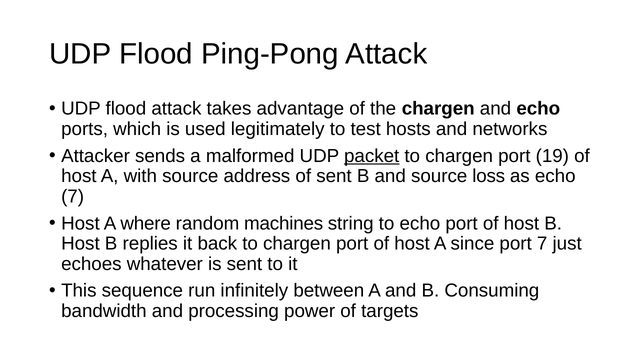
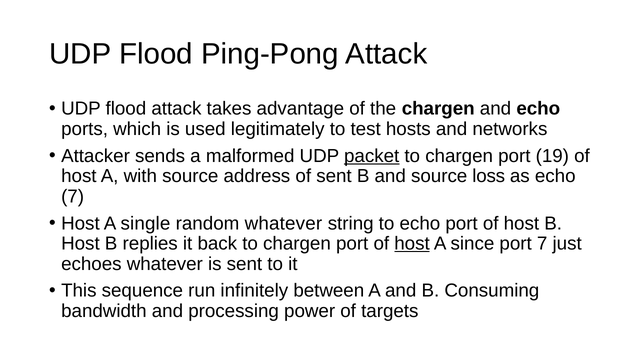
where: where -> single
random machines: machines -> whatever
host at (412, 244) underline: none -> present
